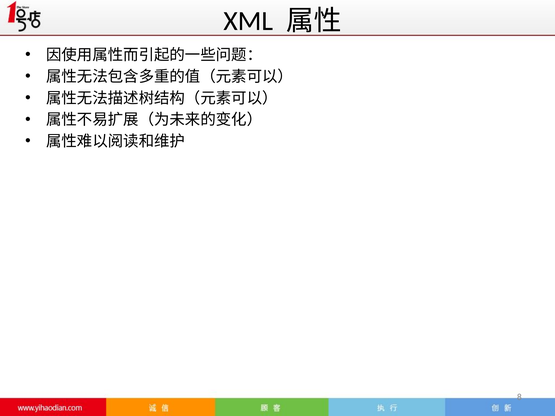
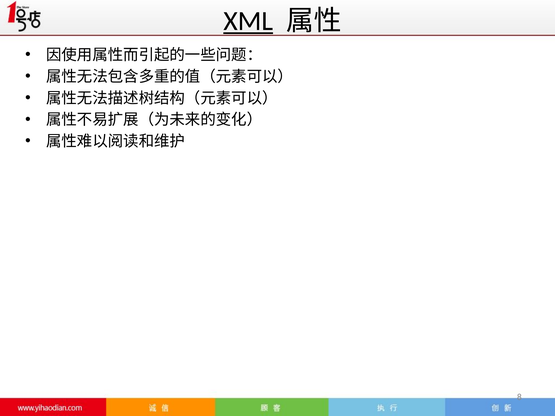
XML underline: none -> present
